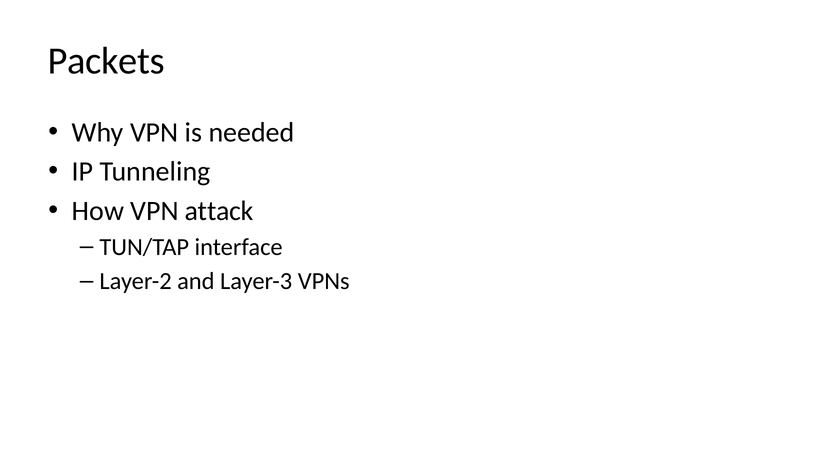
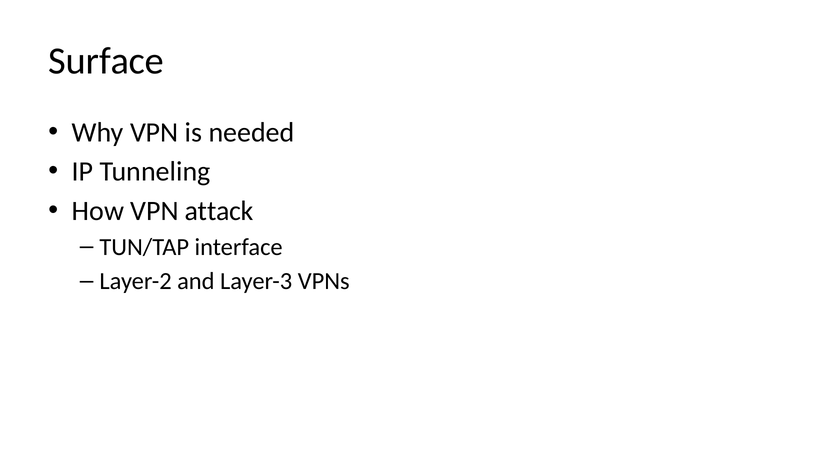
Packets: Packets -> Surface
